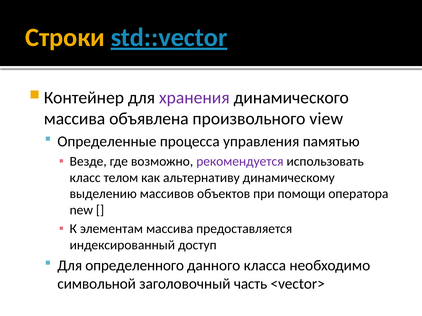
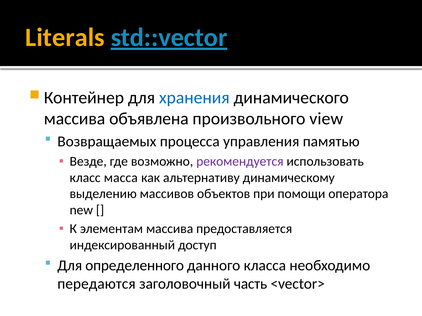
Строки: Строки -> Literals
хранения colour: purple -> blue
Определенные: Определенные -> Возвращаемых
телом: телом -> масса
символьной: символьной -> передаются
